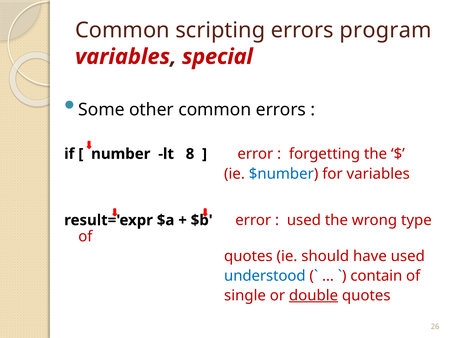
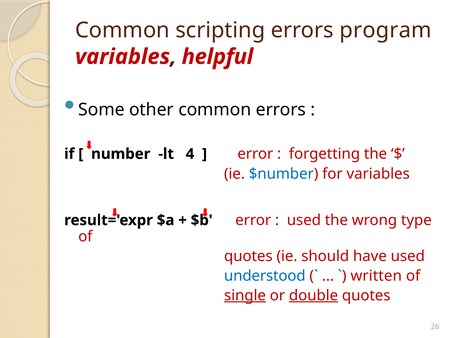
special: special -> helpful
8: 8 -> 4
contain: contain -> written
single underline: none -> present
